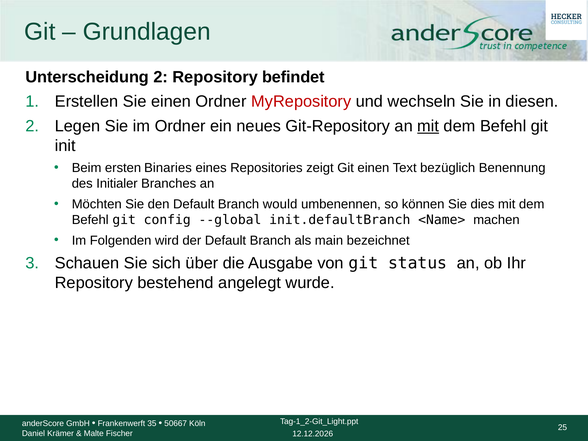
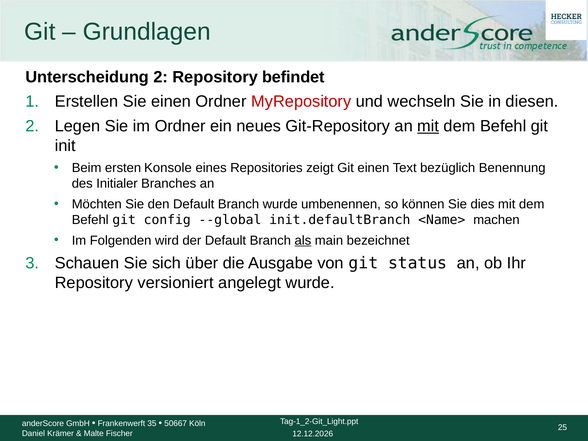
Binaries: Binaries -> Konsole
Branch would: would -> wurde
als underline: none -> present
bestehend: bestehend -> versioniert
